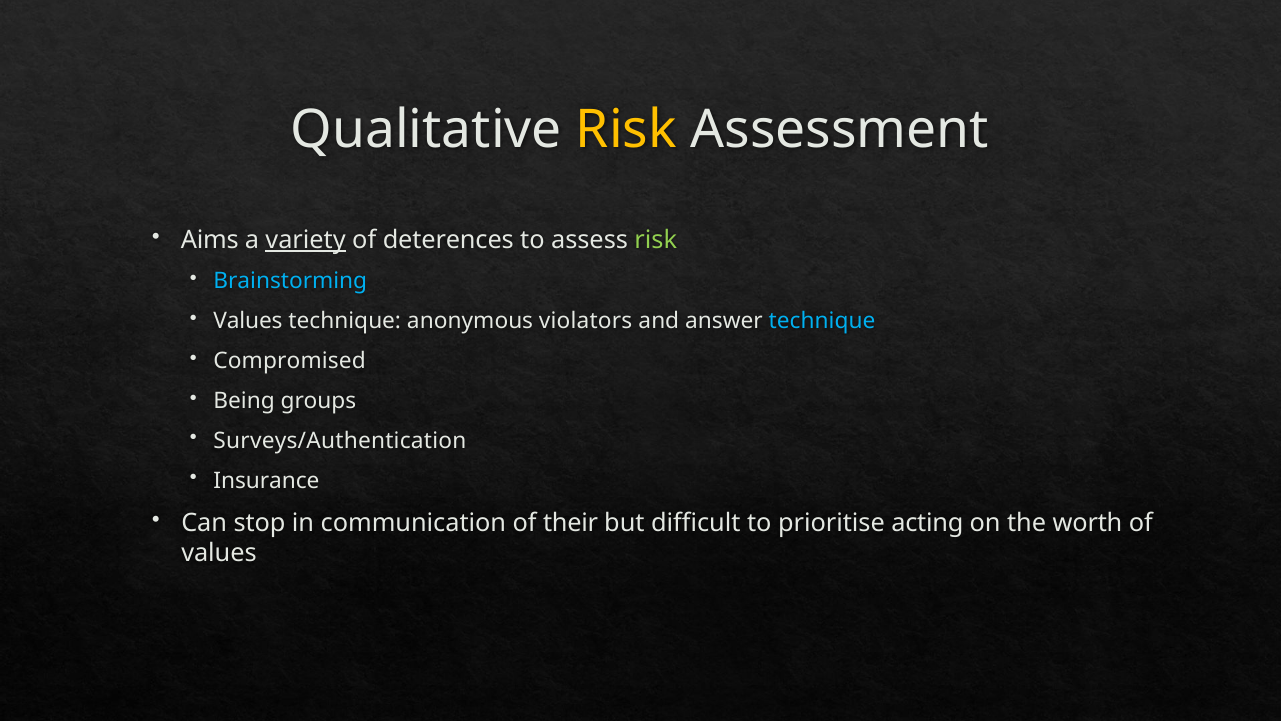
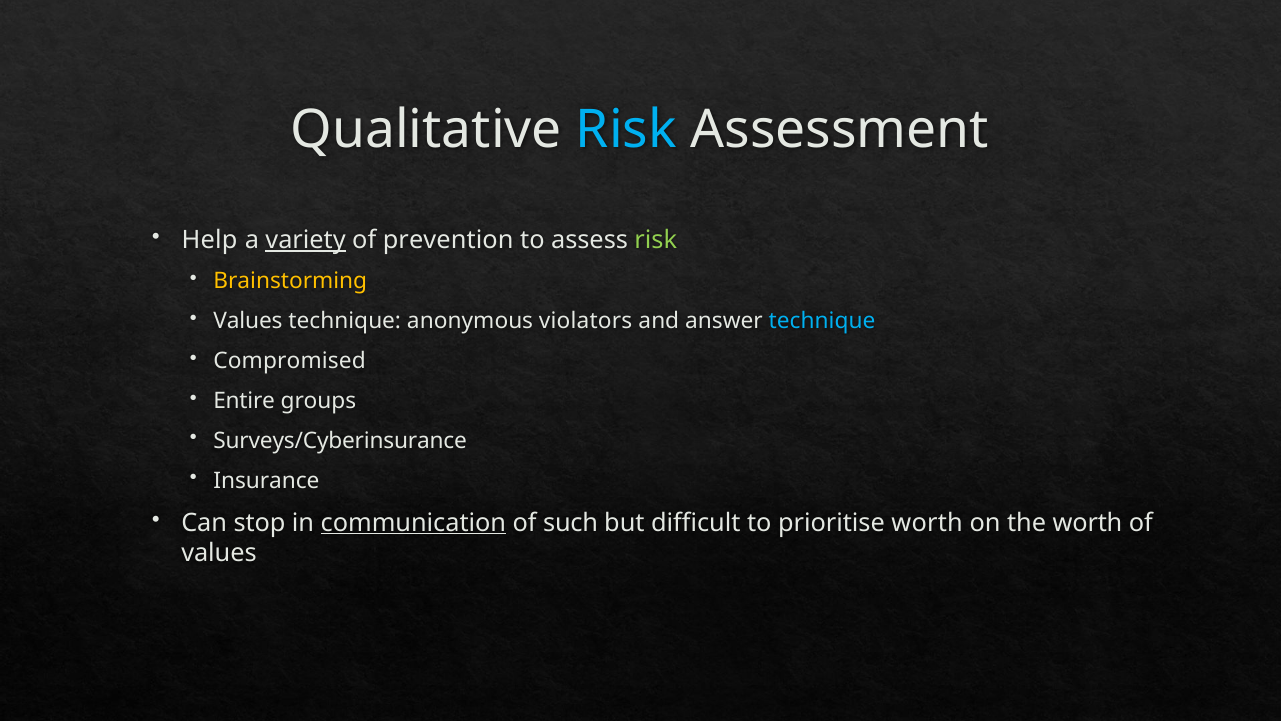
Risk at (626, 130) colour: yellow -> light blue
Aims: Aims -> Help
deterences: deterences -> prevention
Brainstorming colour: light blue -> yellow
Being: Being -> Entire
Surveys/Authentication: Surveys/Authentication -> Surveys/Cyberinsurance
communication underline: none -> present
their: their -> such
prioritise acting: acting -> worth
